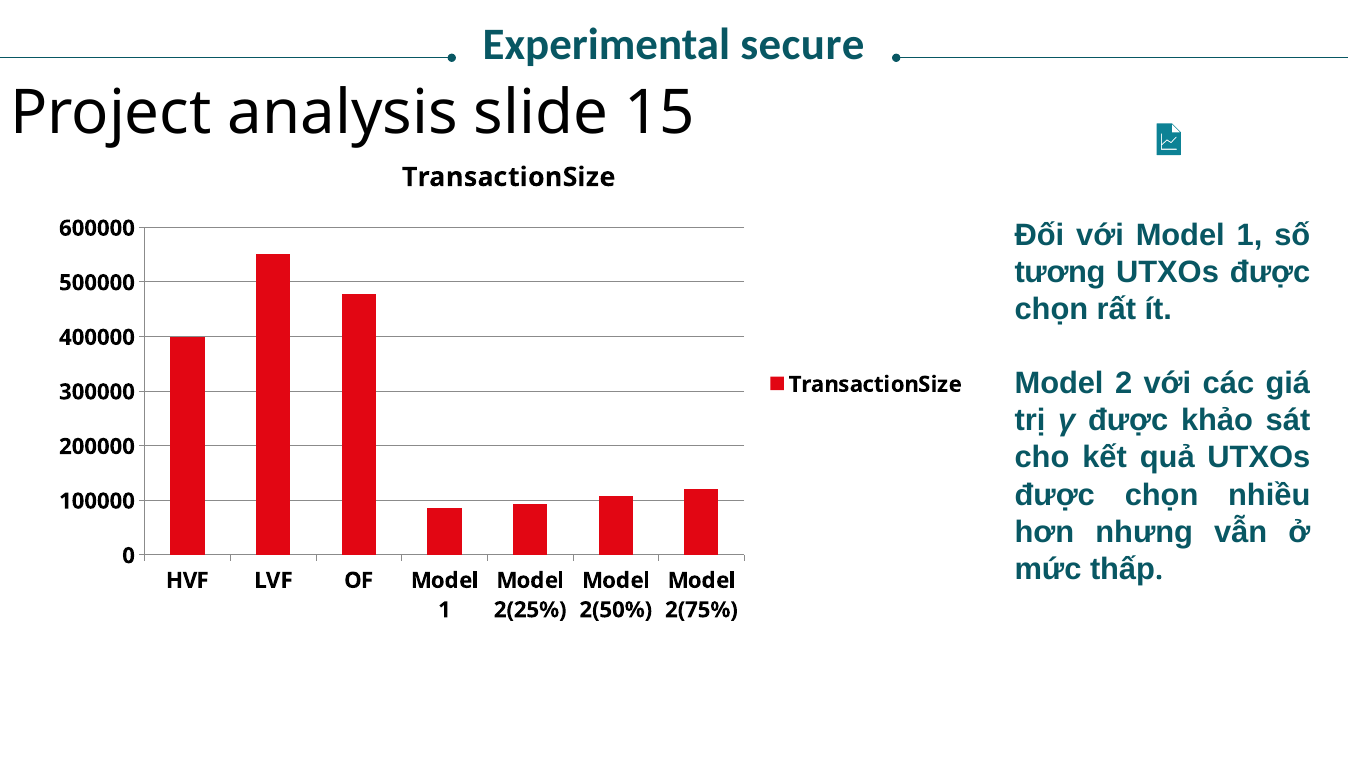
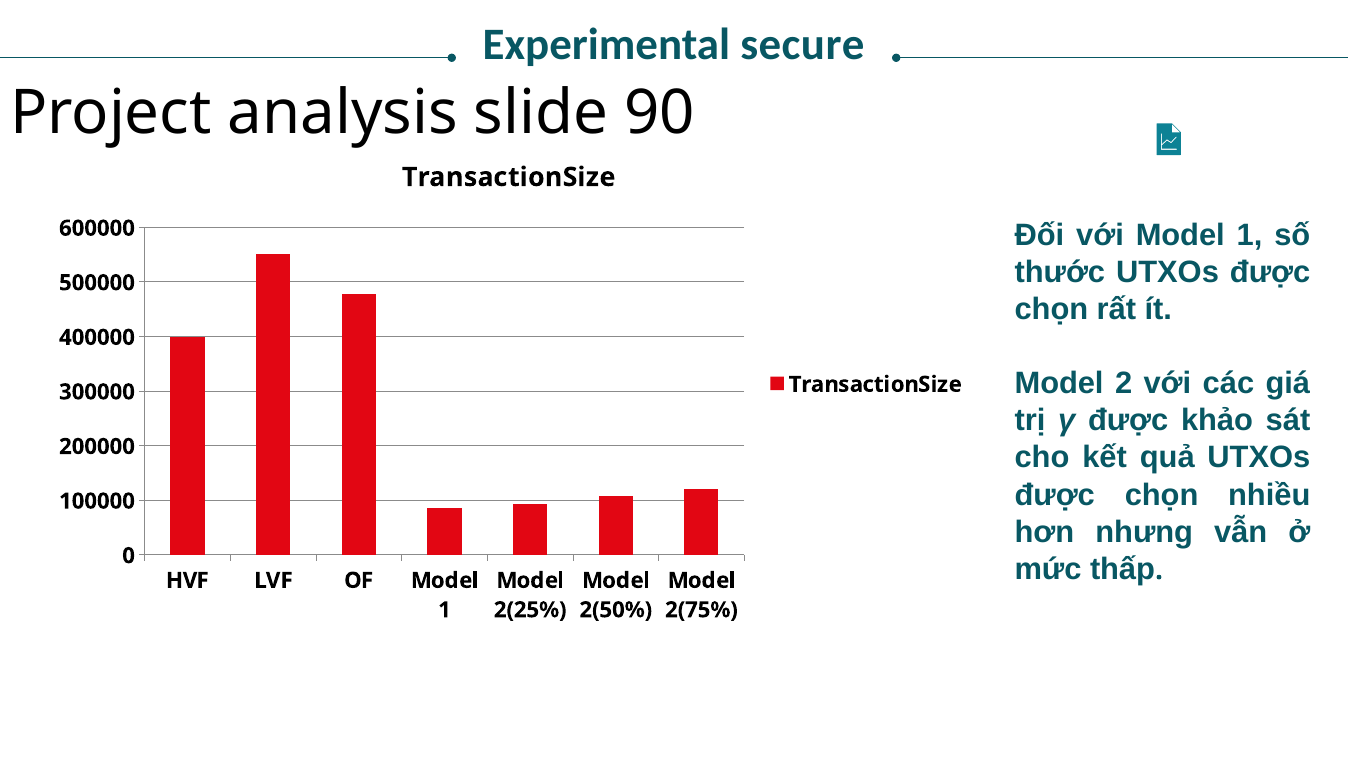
15: 15 -> 90
tương: tương -> thước
